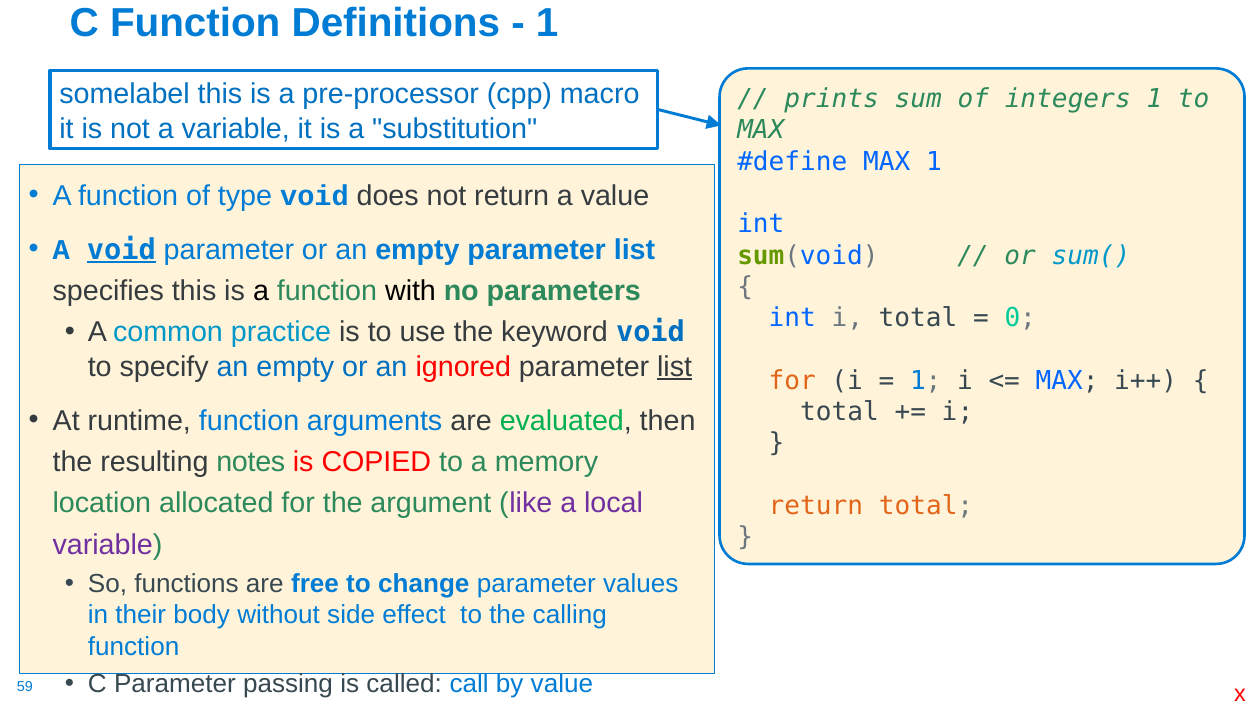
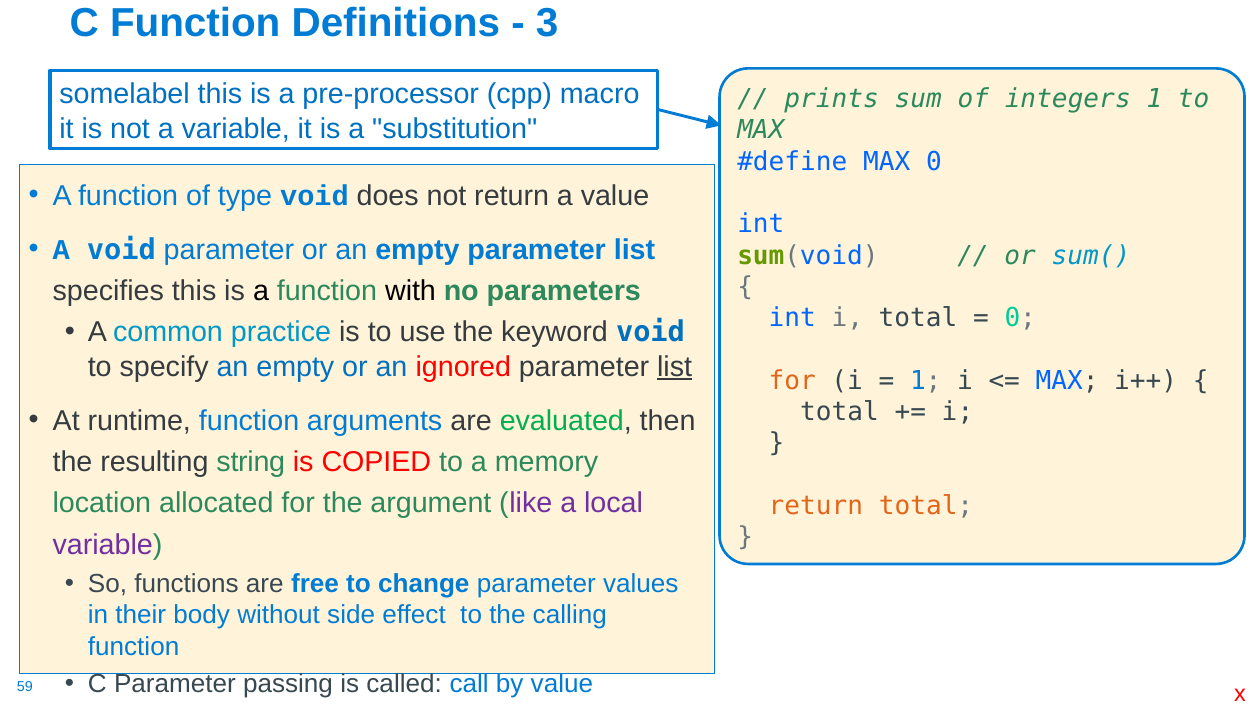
1 at (547, 24): 1 -> 3
MAX 1: 1 -> 0
void at (121, 250) underline: present -> none
notes: notes -> string
